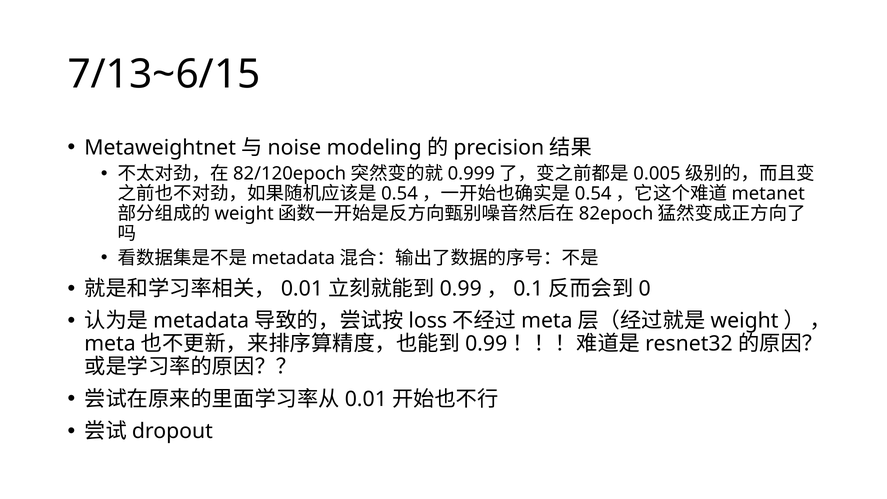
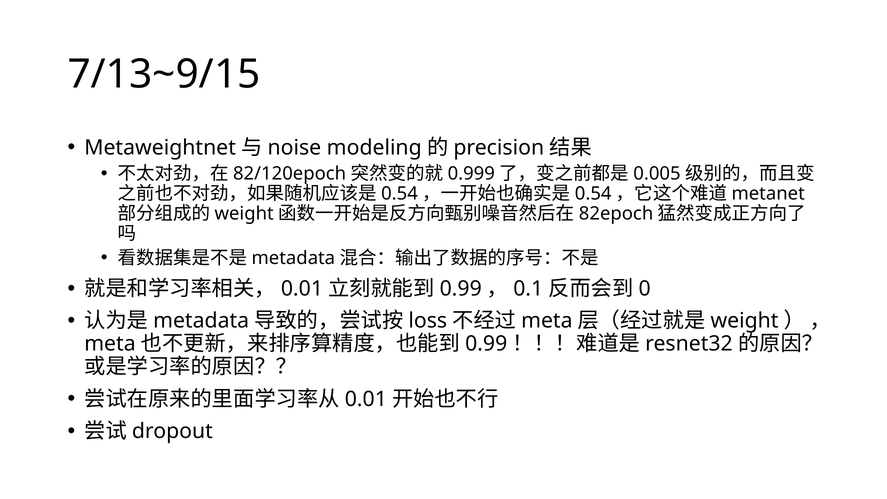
7/13~6/15: 7/13~6/15 -> 7/13~9/15
